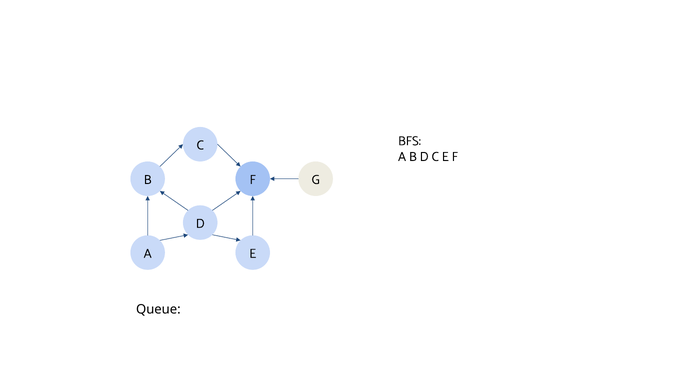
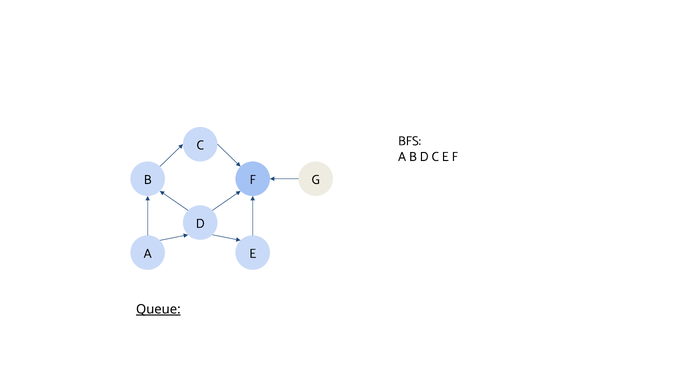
Queue underline: none -> present
